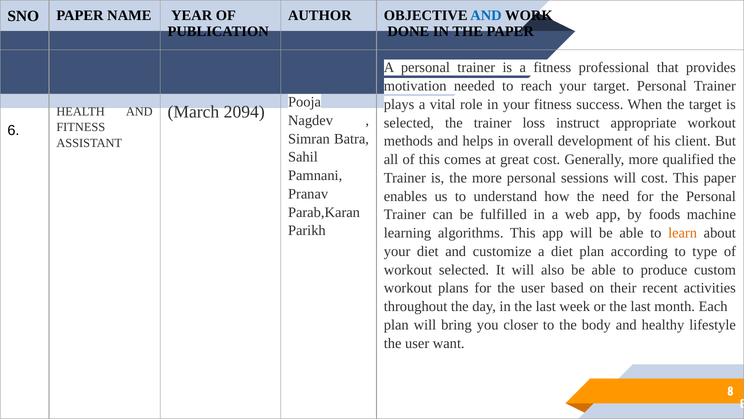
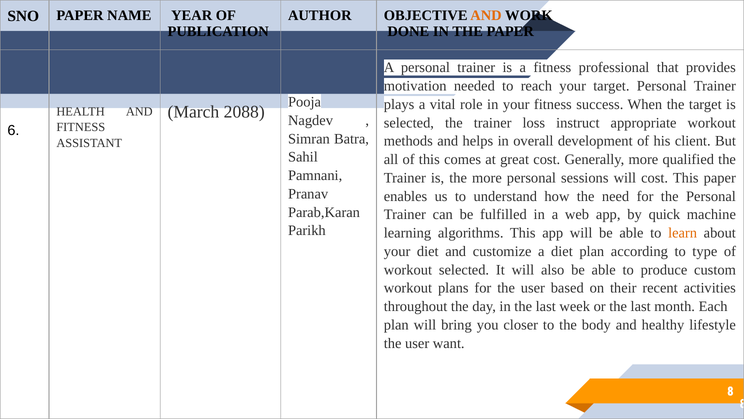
AND at (486, 16) colour: blue -> orange
2094: 2094 -> 2088
foods: foods -> quick
